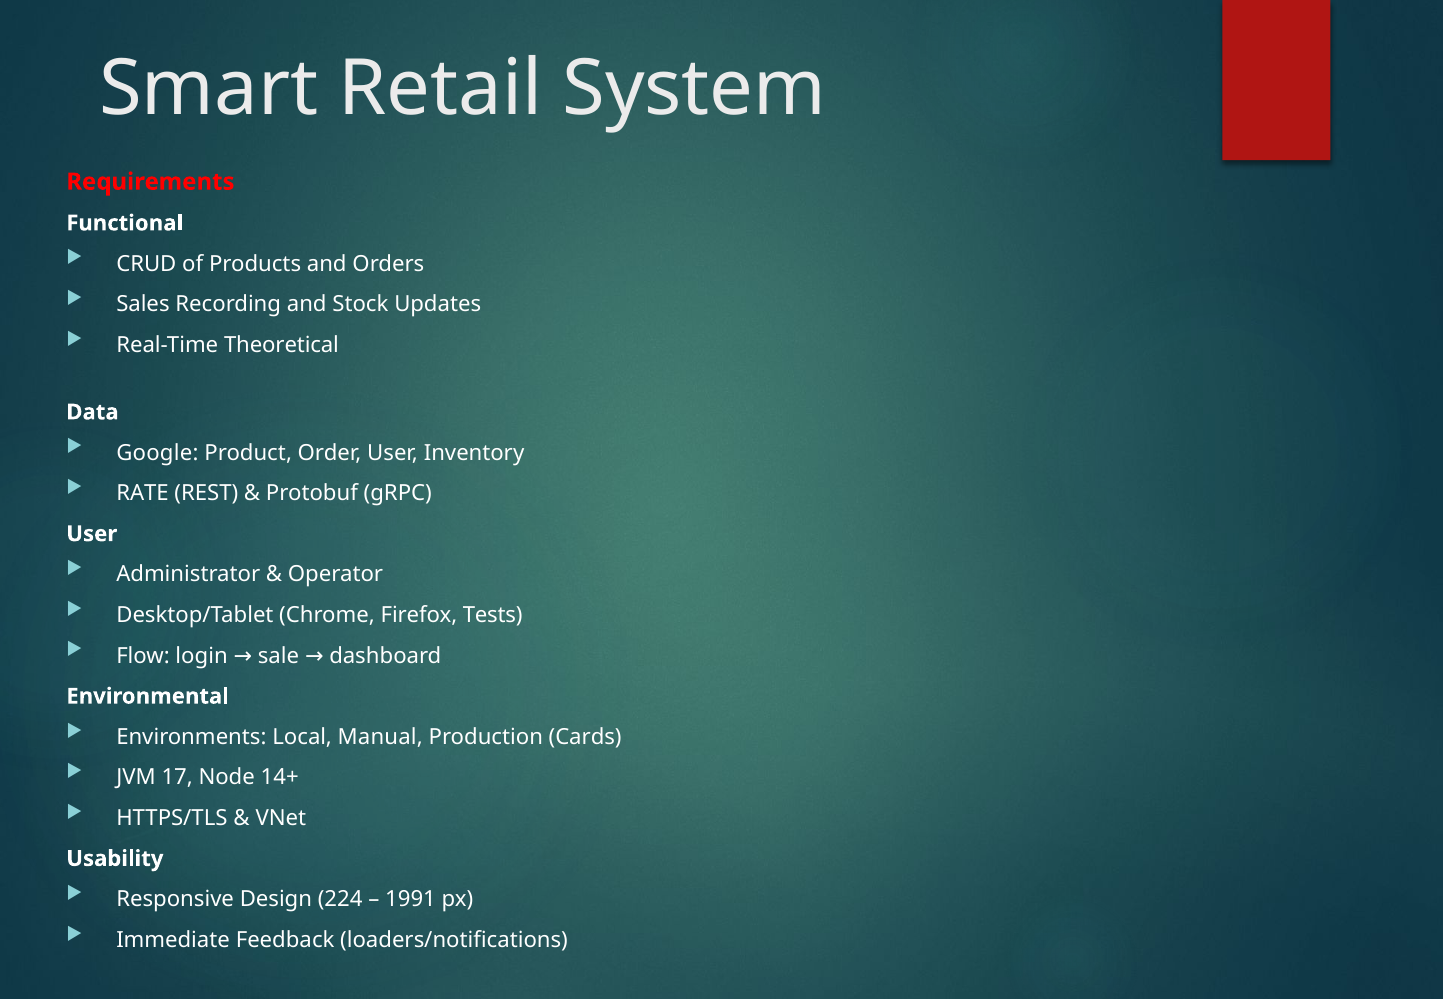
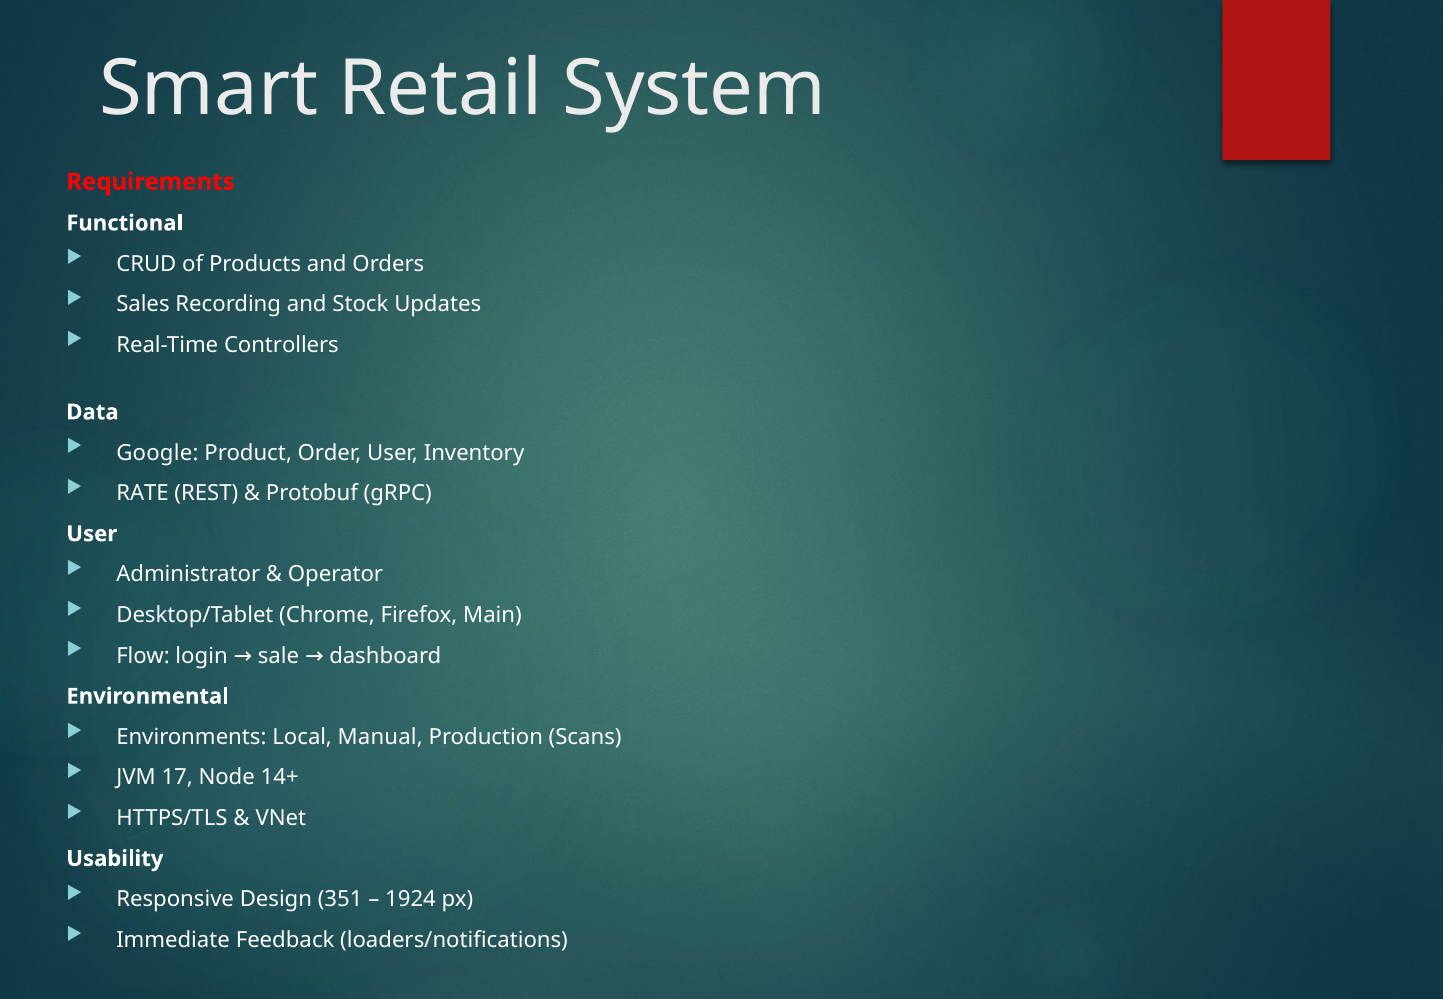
Theoretical: Theoretical -> Controllers
Tests: Tests -> Main
Cards: Cards -> Scans
224: 224 -> 351
1991: 1991 -> 1924
